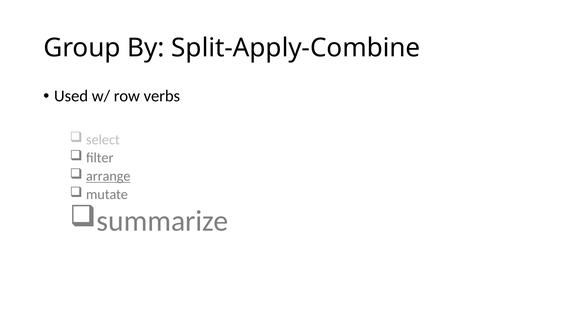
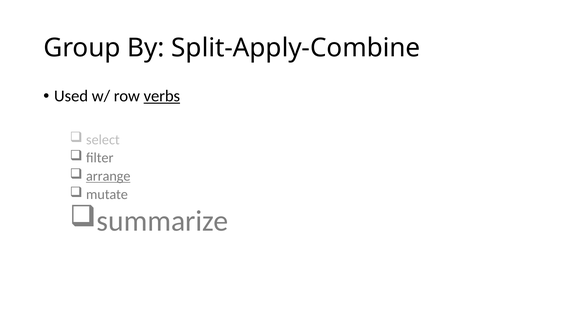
verbs underline: none -> present
